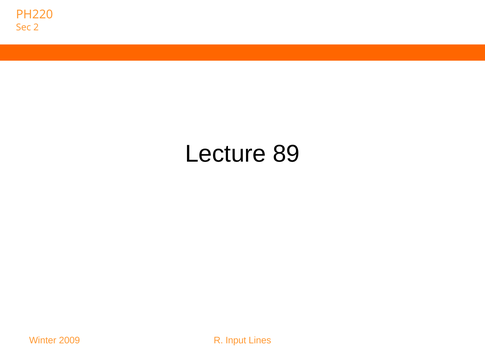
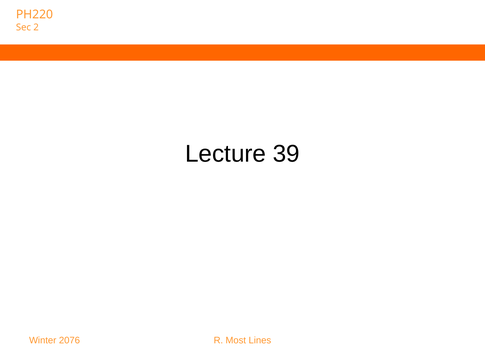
89: 89 -> 39
2009: 2009 -> 2076
Input: Input -> Most
